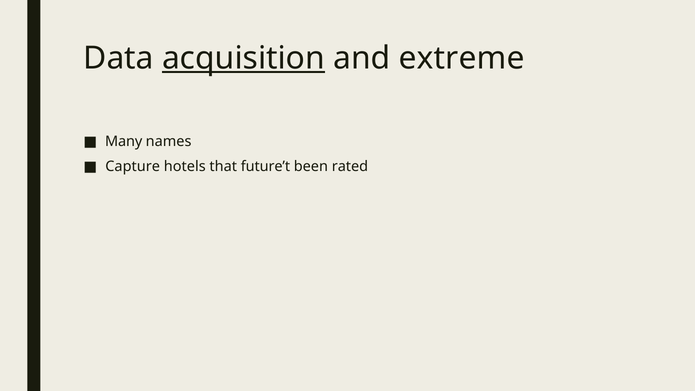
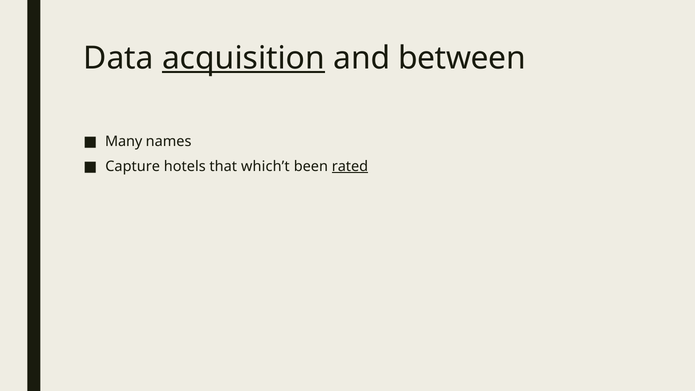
extreme: extreme -> between
future’t: future’t -> which’t
rated underline: none -> present
